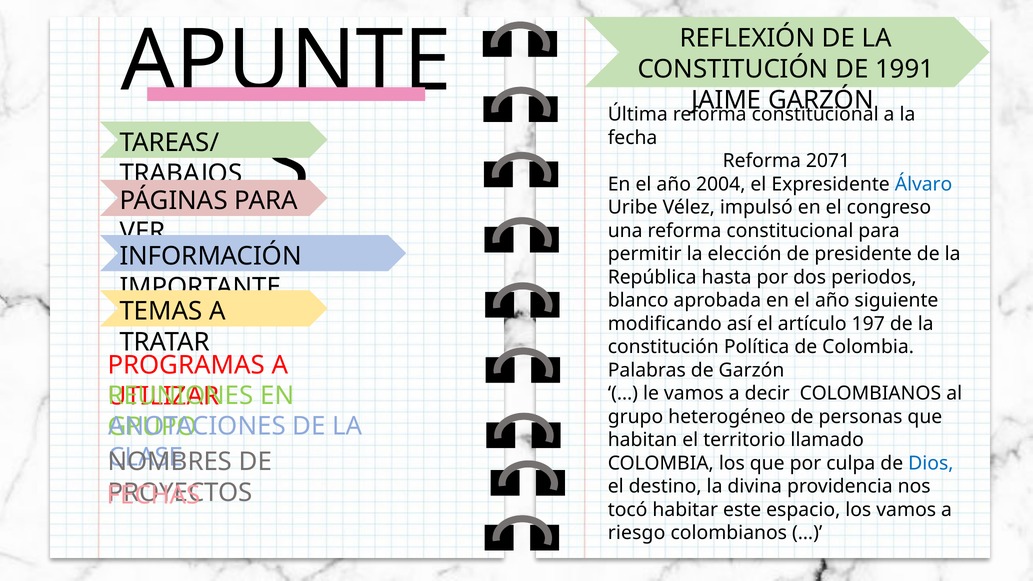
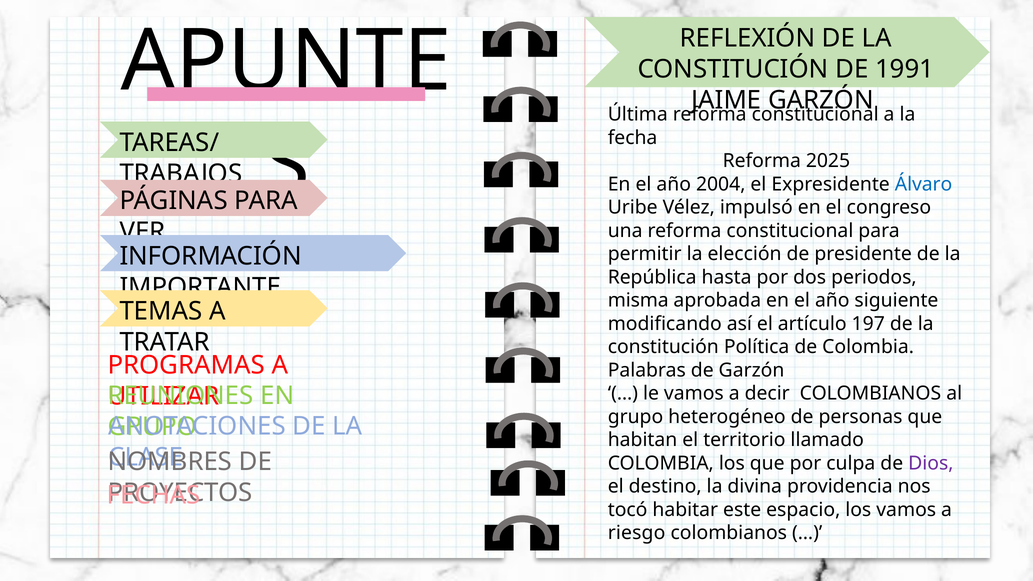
2071: 2071 -> 2025
blanco: blanco -> misma
Dios colour: blue -> purple
